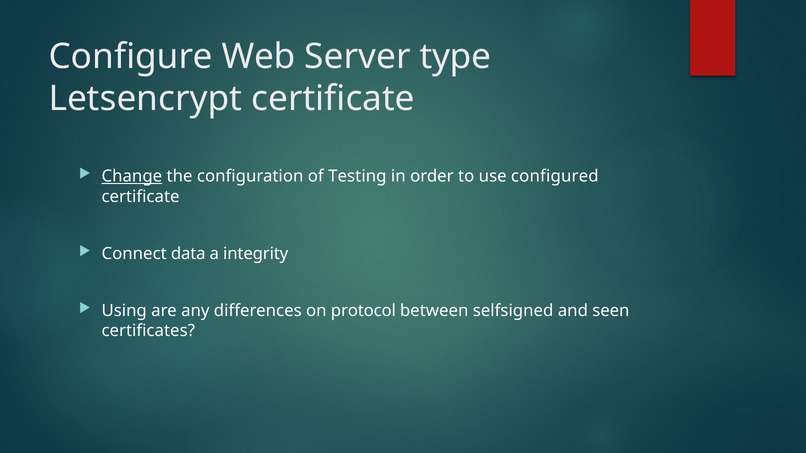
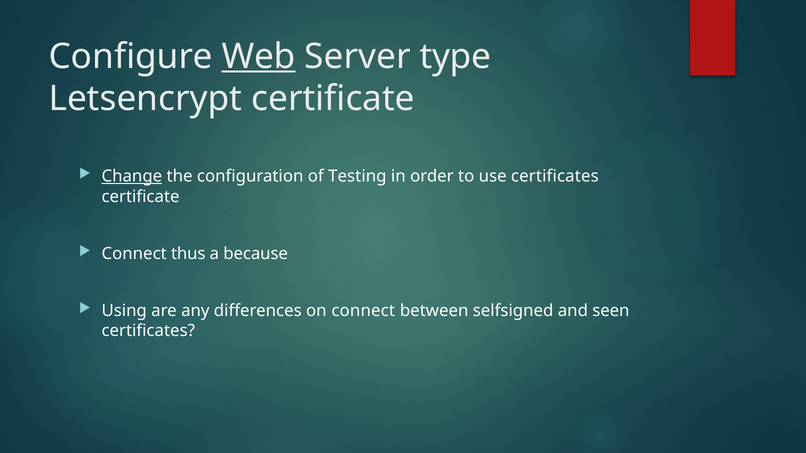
Web underline: none -> present
use configured: configured -> certificates
data: data -> thus
integrity: integrity -> because
on protocol: protocol -> connect
